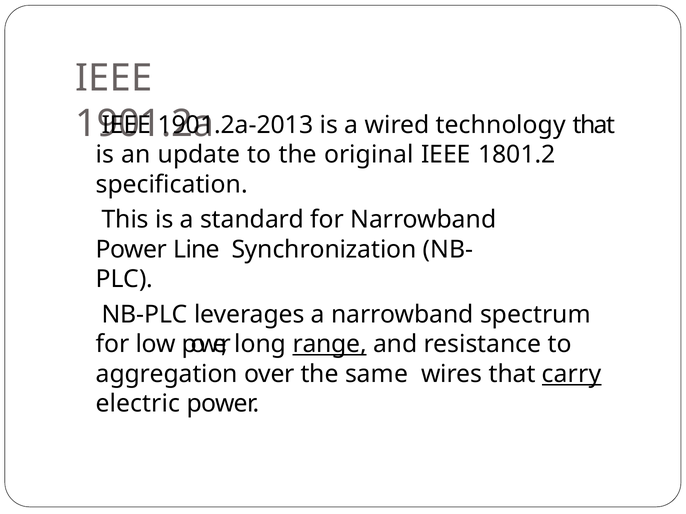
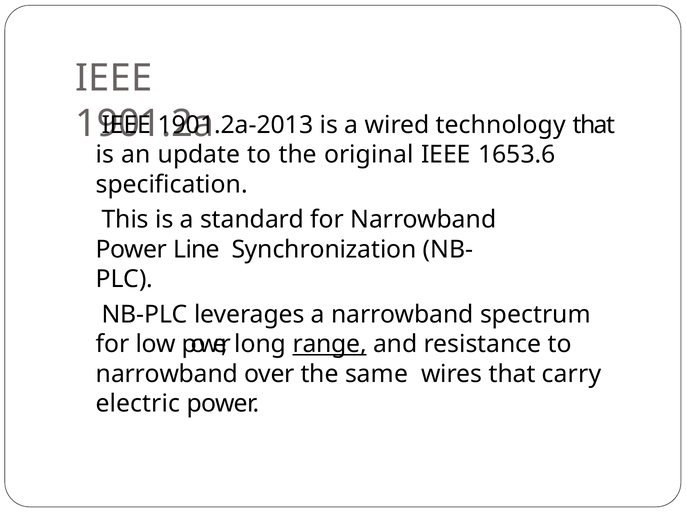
1801.2: 1801.2 -> 1653.6
aggregation at (167, 374): aggregation -> narrowband
carry underline: present -> none
